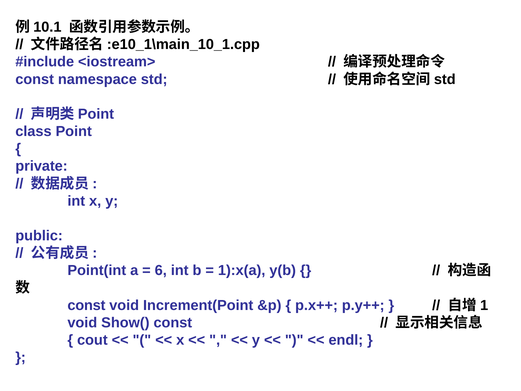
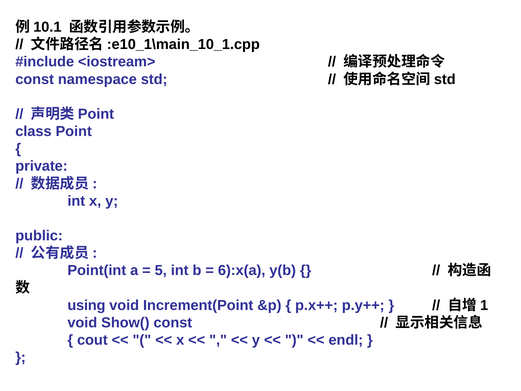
6: 6 -> 5
1):x(a: 1):x(a -> 6):x(a
const at (86, 305): const -> using
